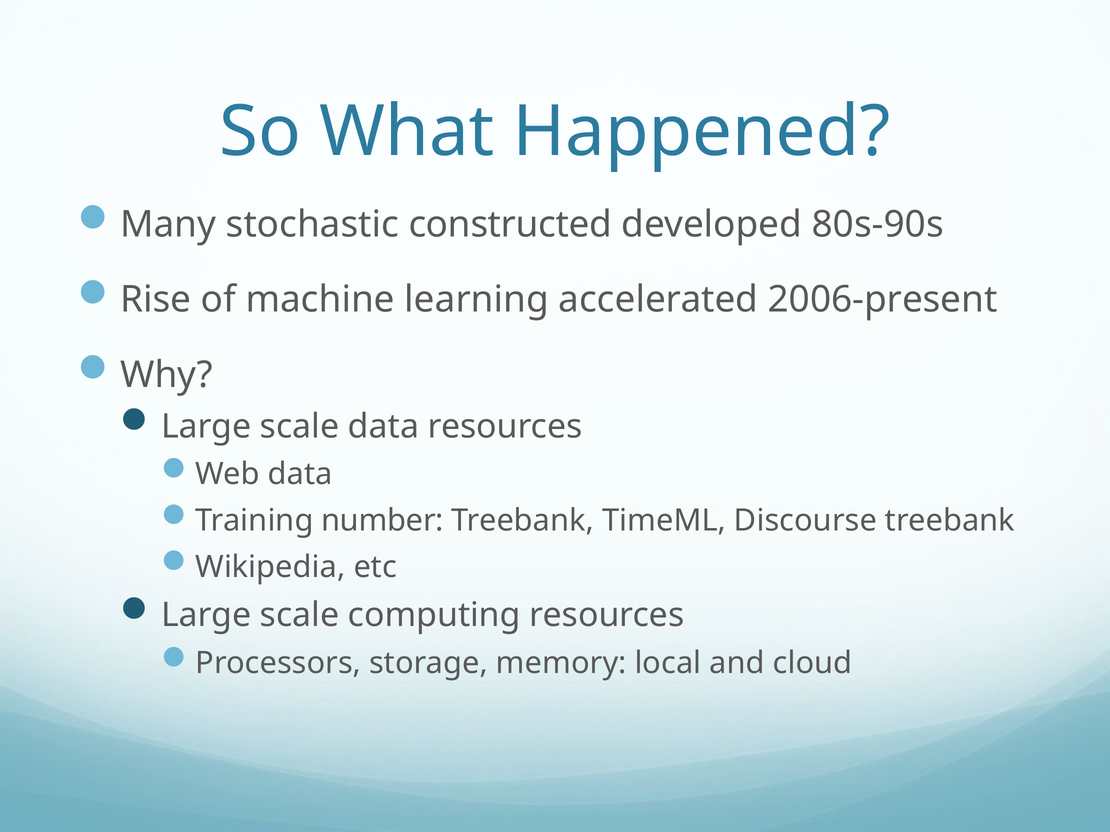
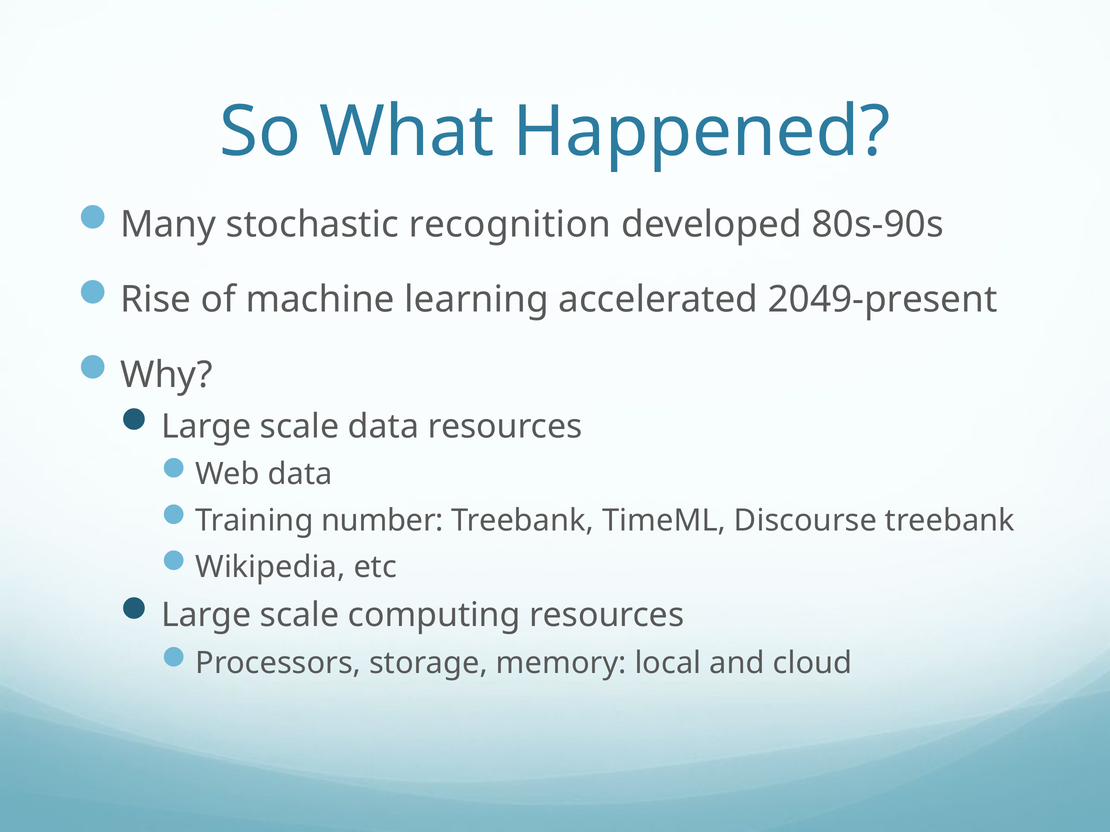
constructed: constructed -> recognition
2006-present: 2006-present -> 2049-present
